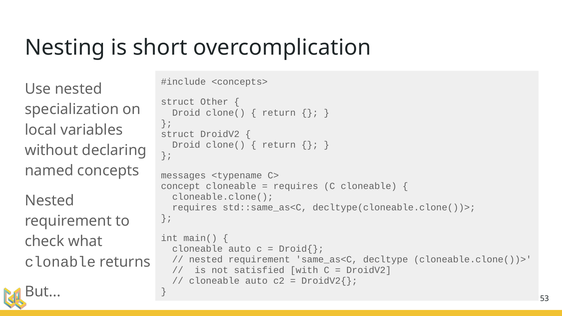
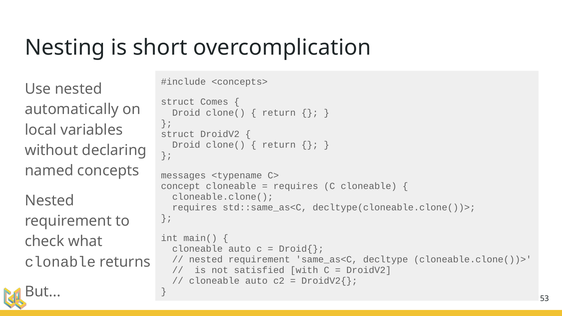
Other: Other -> Comes
specialization: specialization -> automatically
